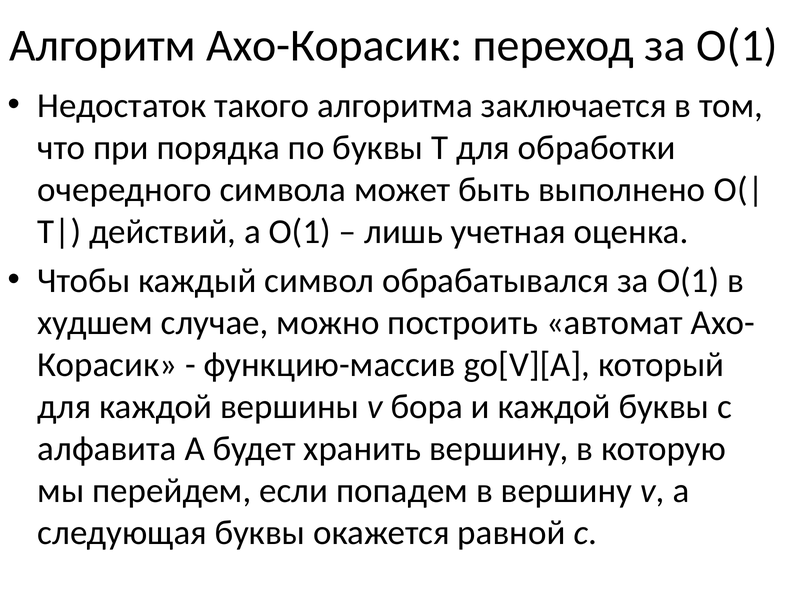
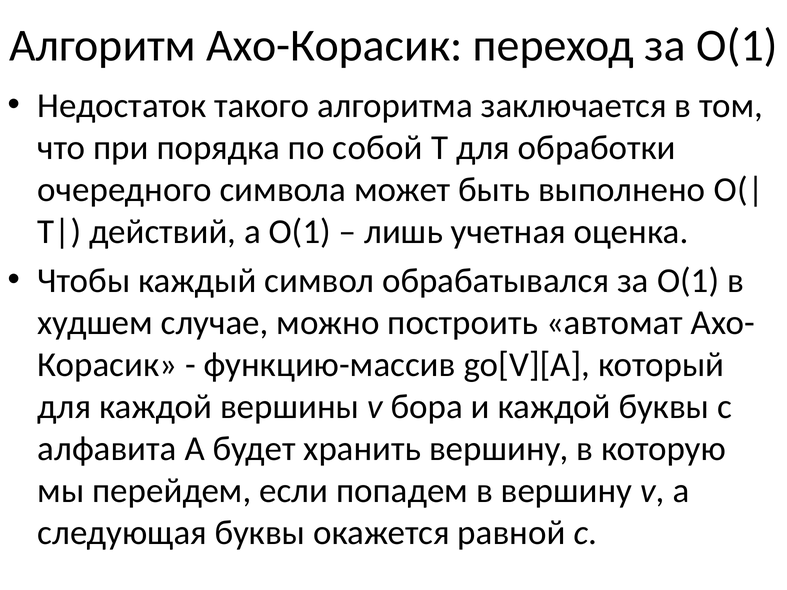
по буквы: буквы -> собой
